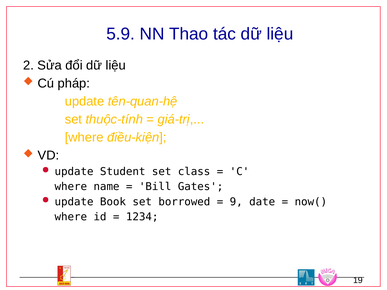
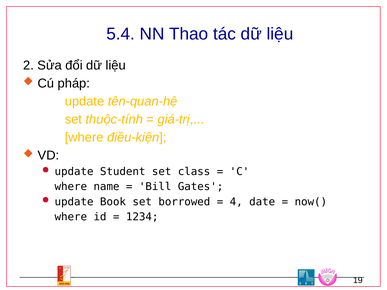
5.9: 5.9 -> 5.4
9: 9 -> 4
